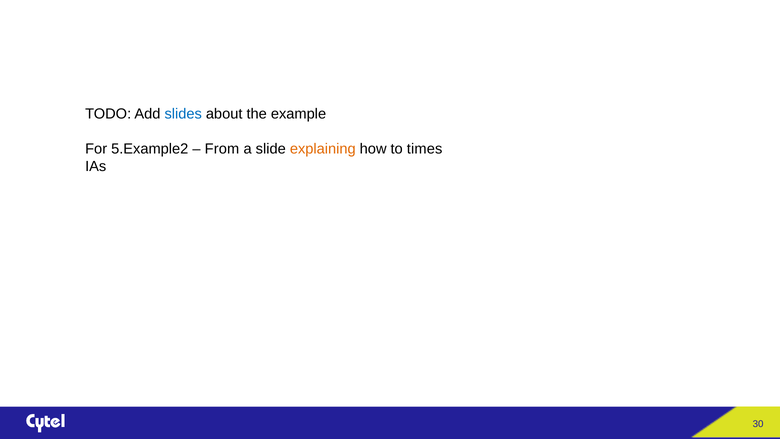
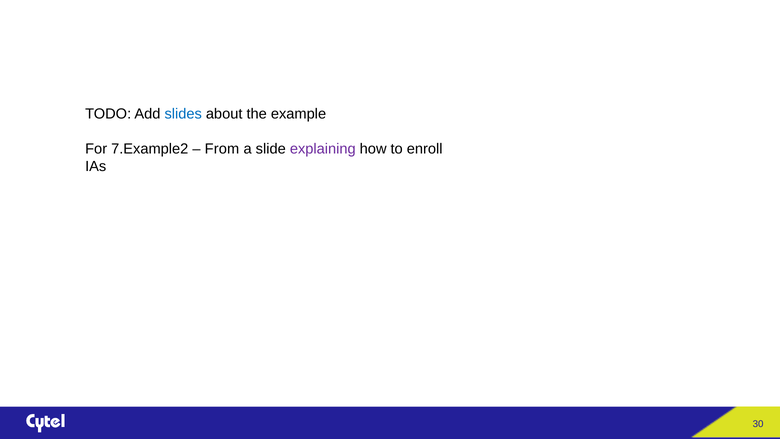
5.Example2: 5.Example2 -> 7.Example2
explaining colour: orange -> purple
times: times -> enroll
